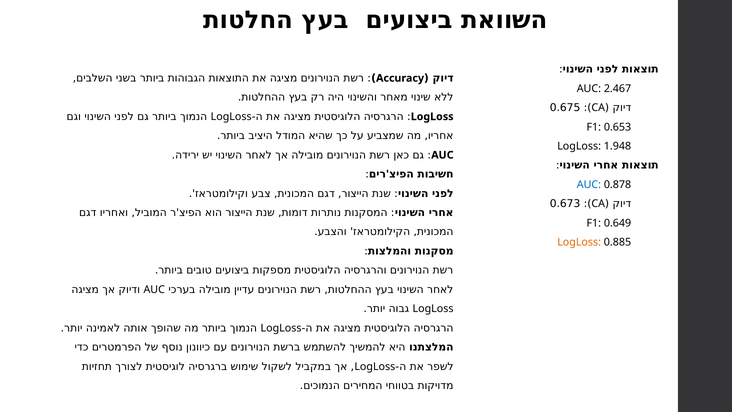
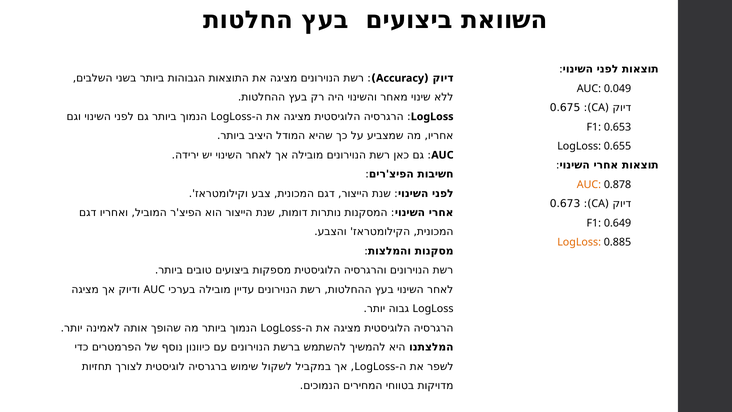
2.467: 2.467 -> 0.049
1.948: 1.948 -> 0.655
AUC at (589, 185) colour: blue -> orange
